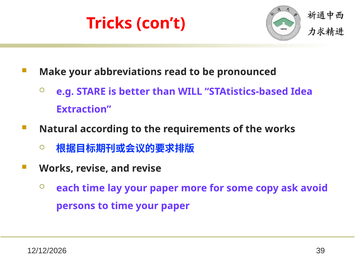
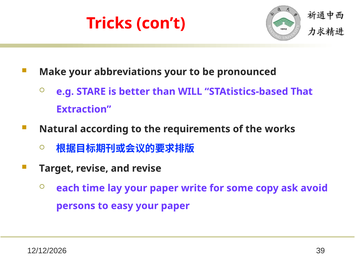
abbreviations read: read -> your
Idea: Idea -> That
Works at (56, 169): Works -> Target
more: more -> write
to time: time -> easy
